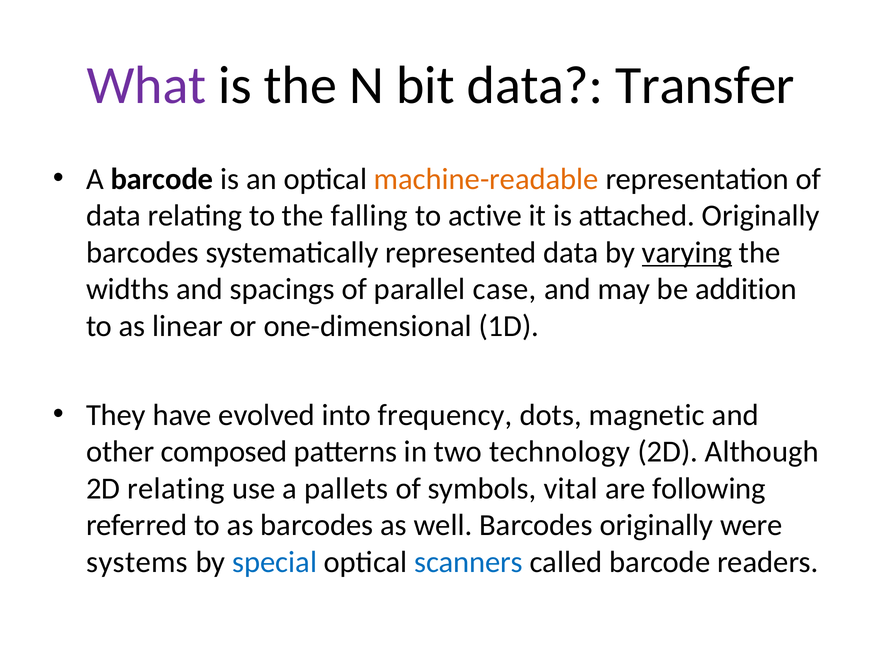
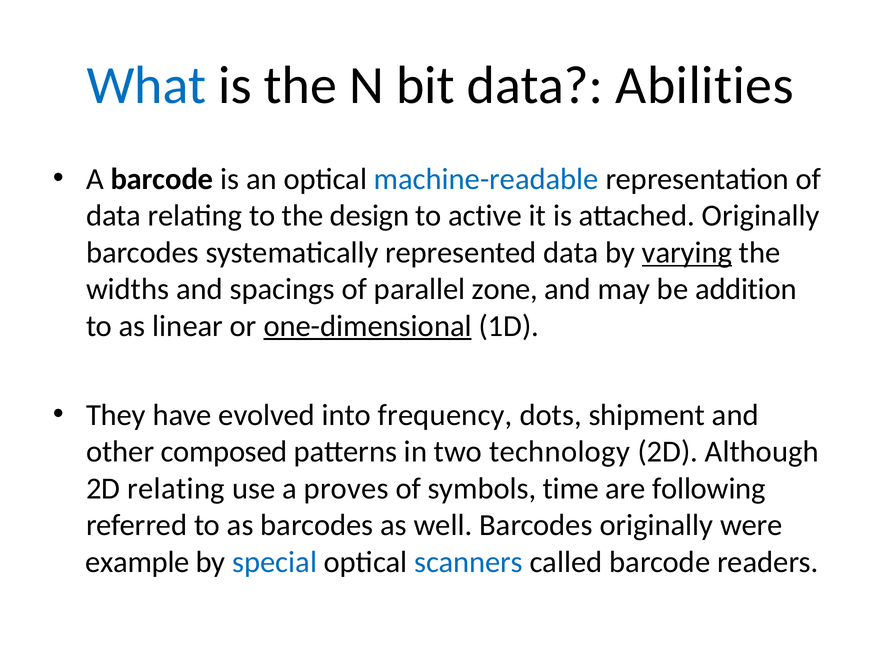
What colour: purple -> blue
Transfer: Transfer -> Abilities
machine-readable colour: orange -> blue
falling: falling -> design
case: case -> zone
one-dimensional underline: none -> present
magnetic: magnetic -> shipment
pallets: pallets -> proves
vital: vital -> time
systems: systems -> example
